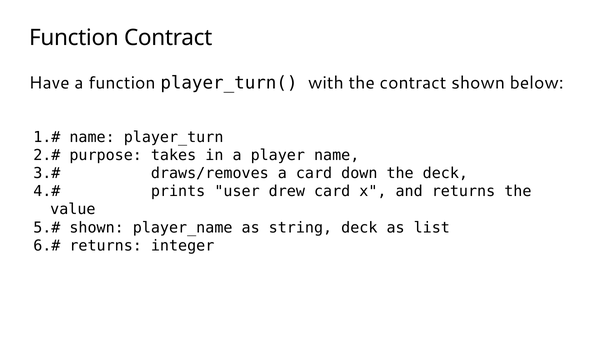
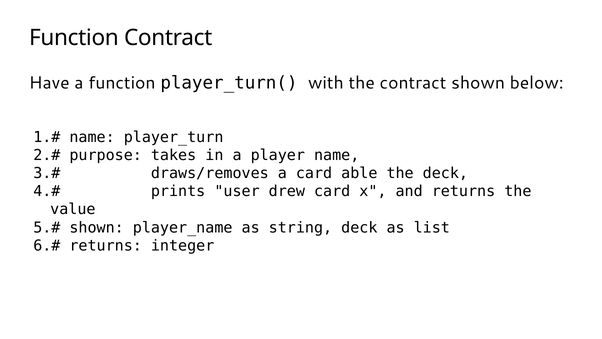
down: down -> able
